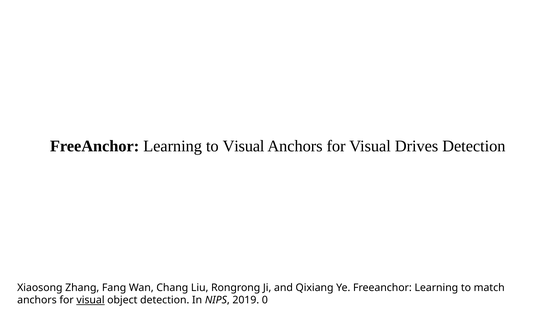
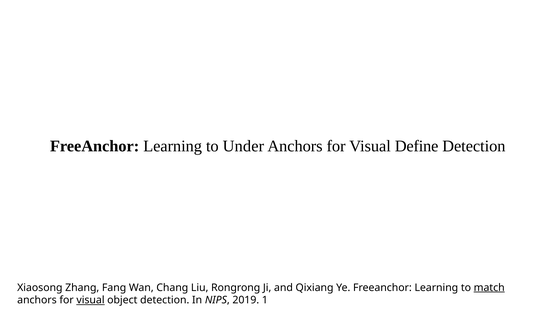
to Visual: Visual -> Under
Drives: Drives -> Define
match underline: none -> present
0: 0 -> 1
